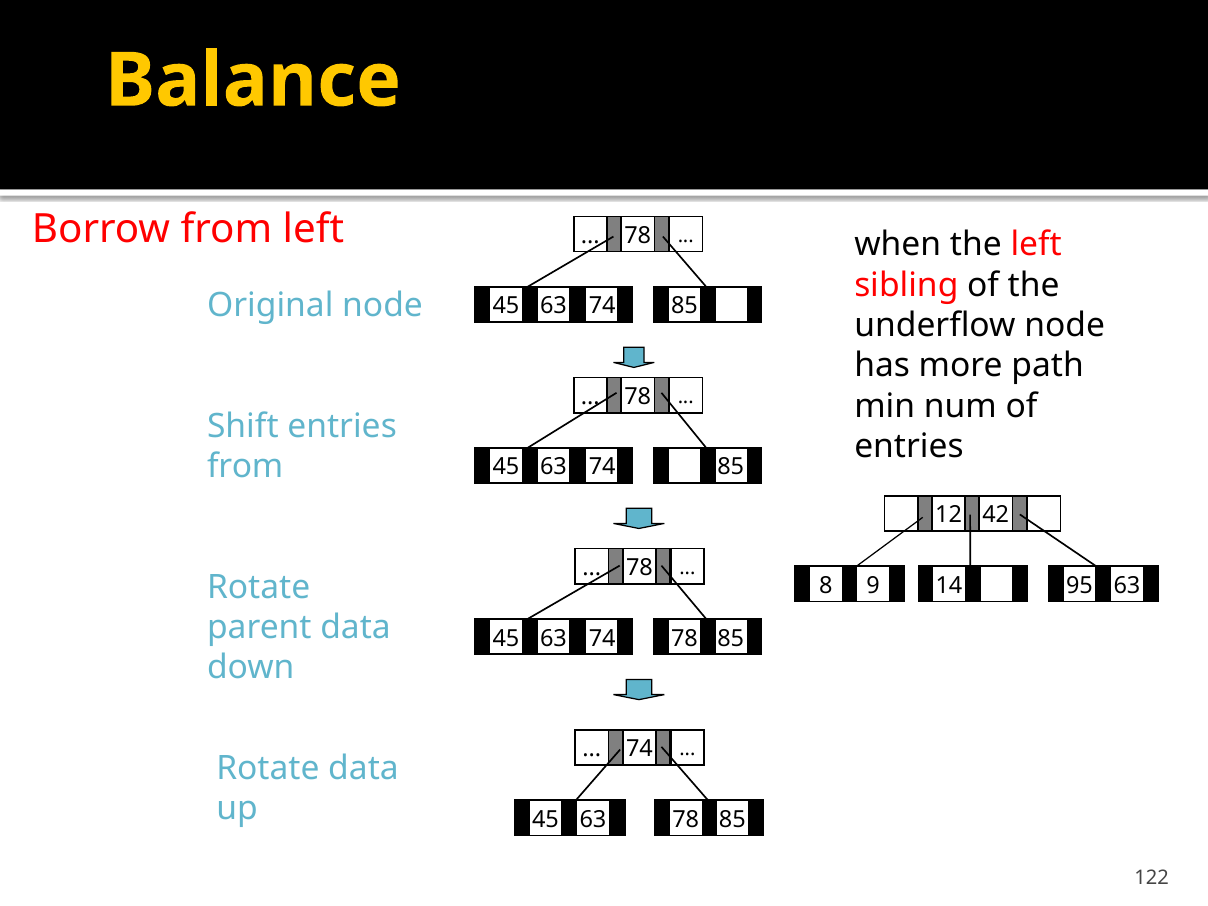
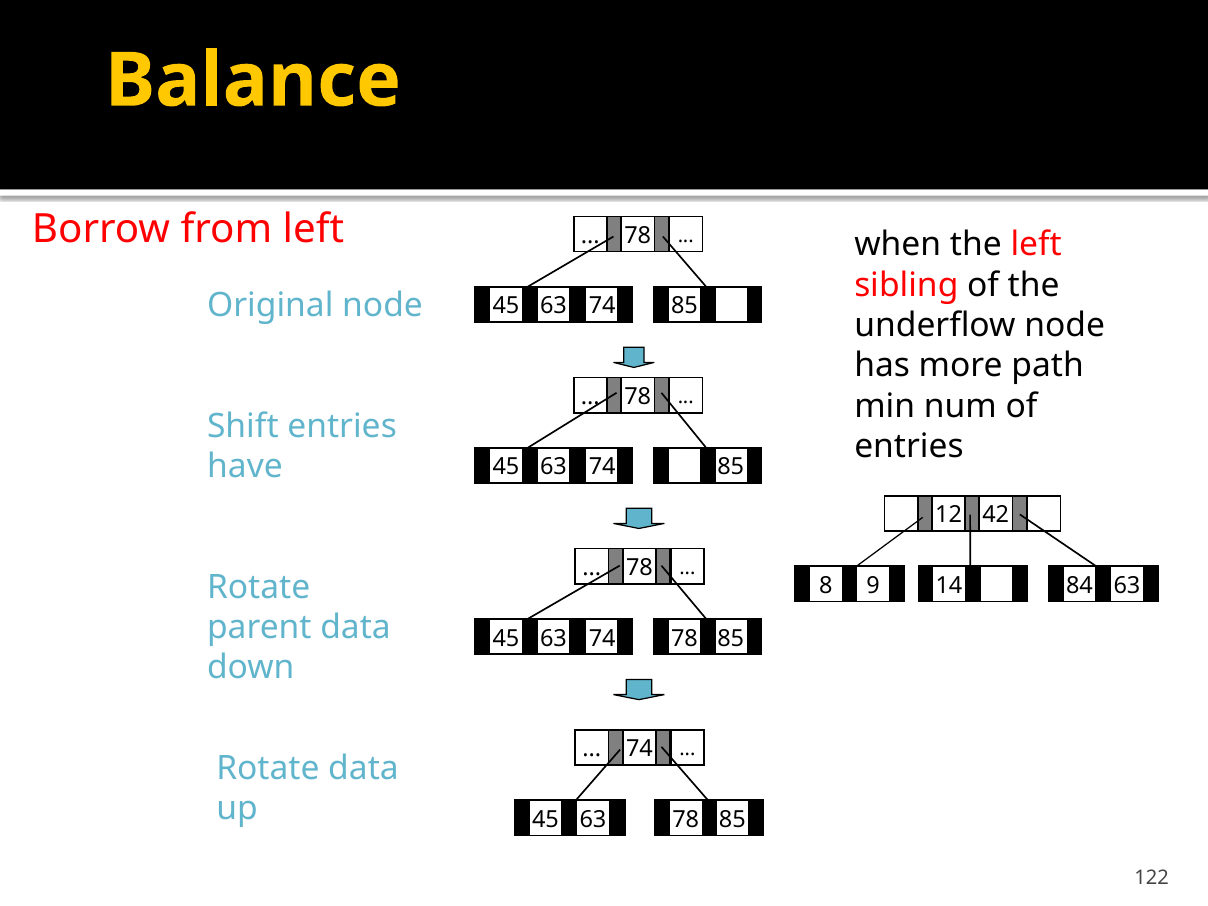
from at (245, 466): from -> have
95: 95 -> 84
